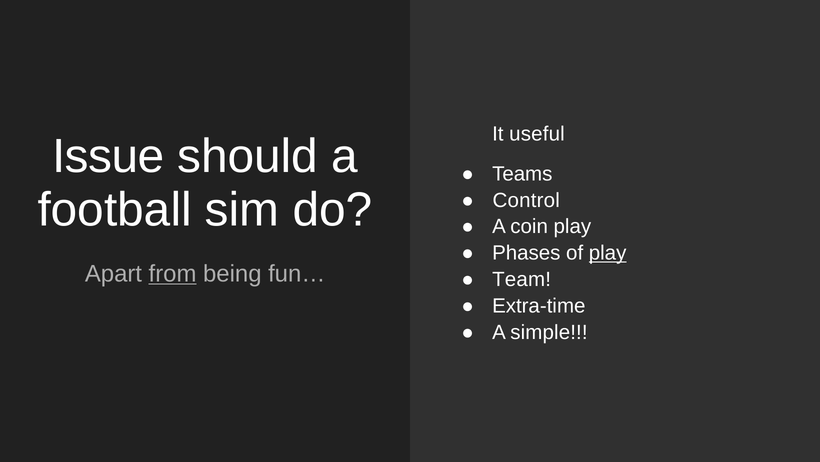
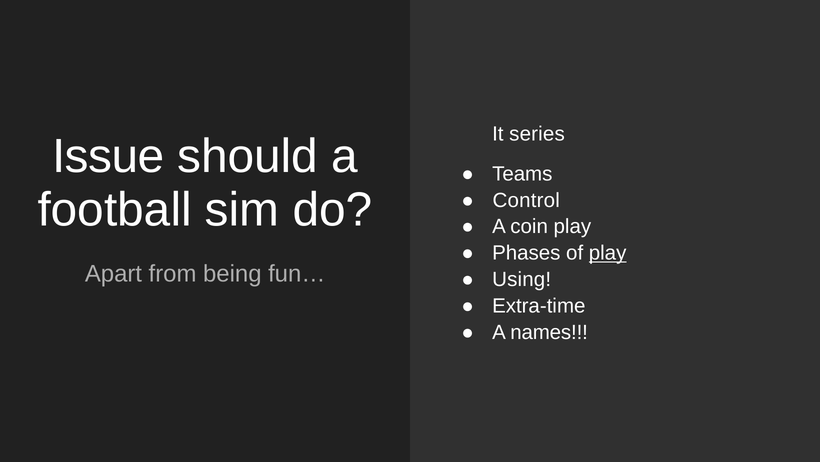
useful: useful -> series
from underline: present -> none
Team: Team -> Using
simple: simple -> names
